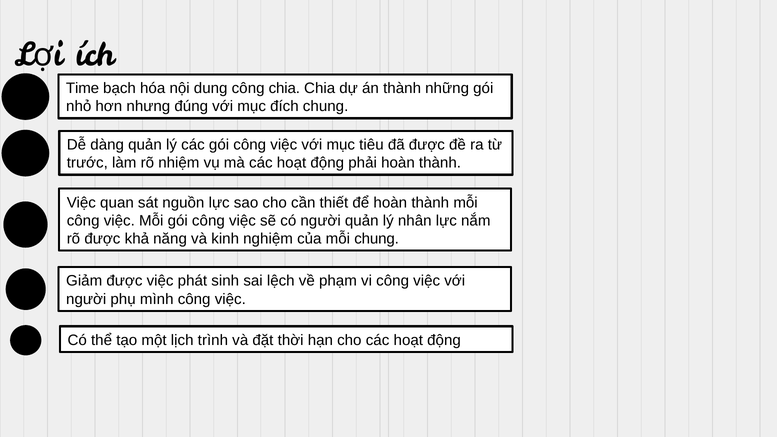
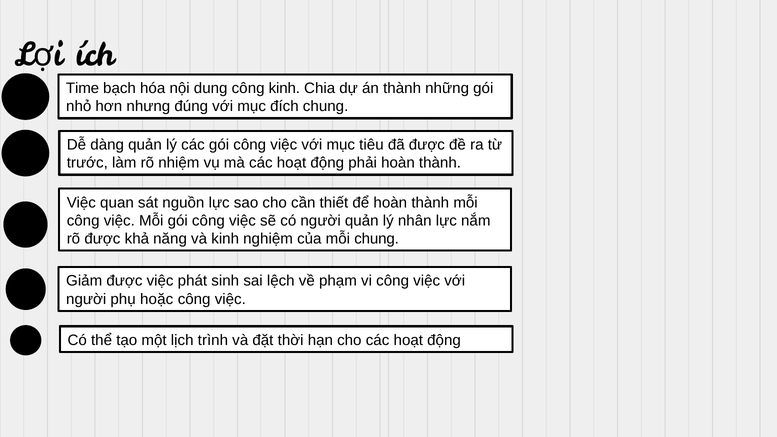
công chia: chia -> kinh
mình: mình -> hoặc
